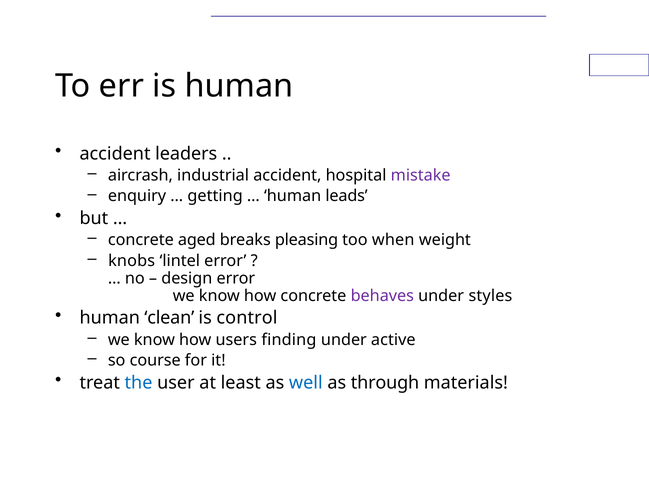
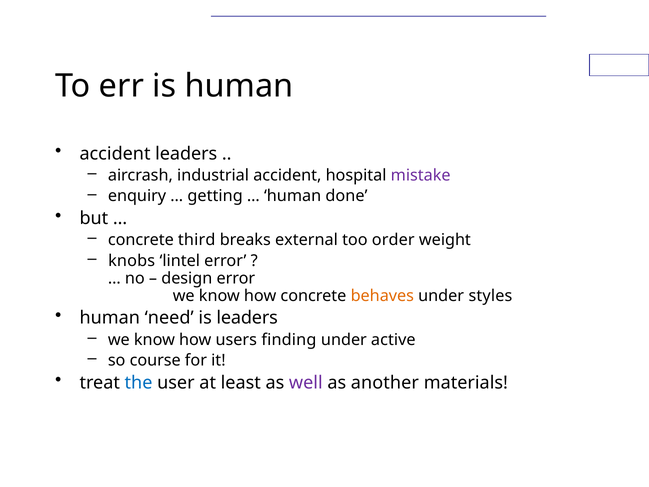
leads: leads -> done
aged: aged -> third
pleasing: pleasing -> external
when: when -> order
behaves colour: purple -> orange
clean: clean -> need
is control: control -> leaders
well colour: blue -> purple
through: through -> another
